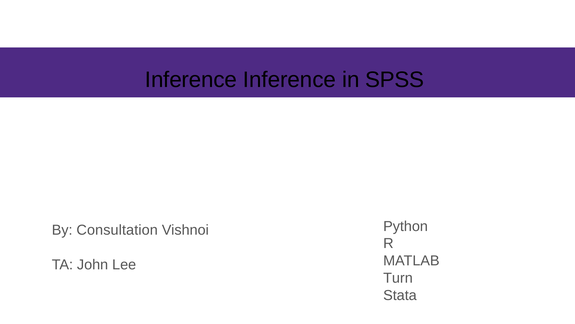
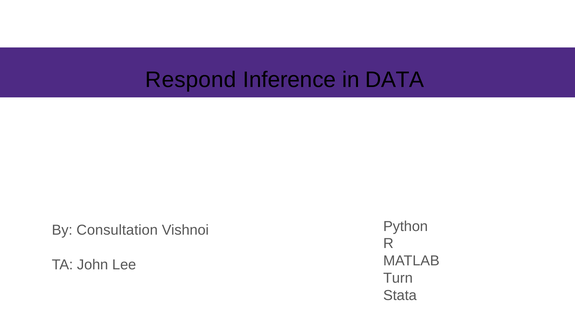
Inference at (191, 80): Inference -> Respond
SPSS: SPSS -> DATA
